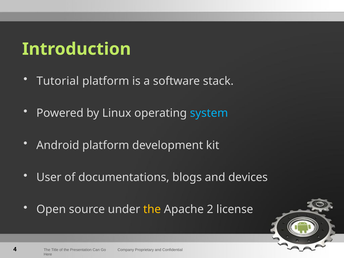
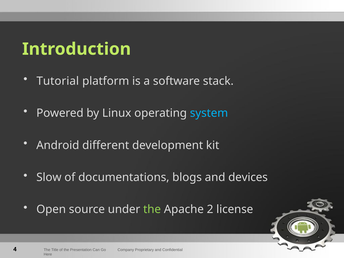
Android platform: platform -> different
User: User -> Slow
the at (152, 209) colour: yellow -> light green
